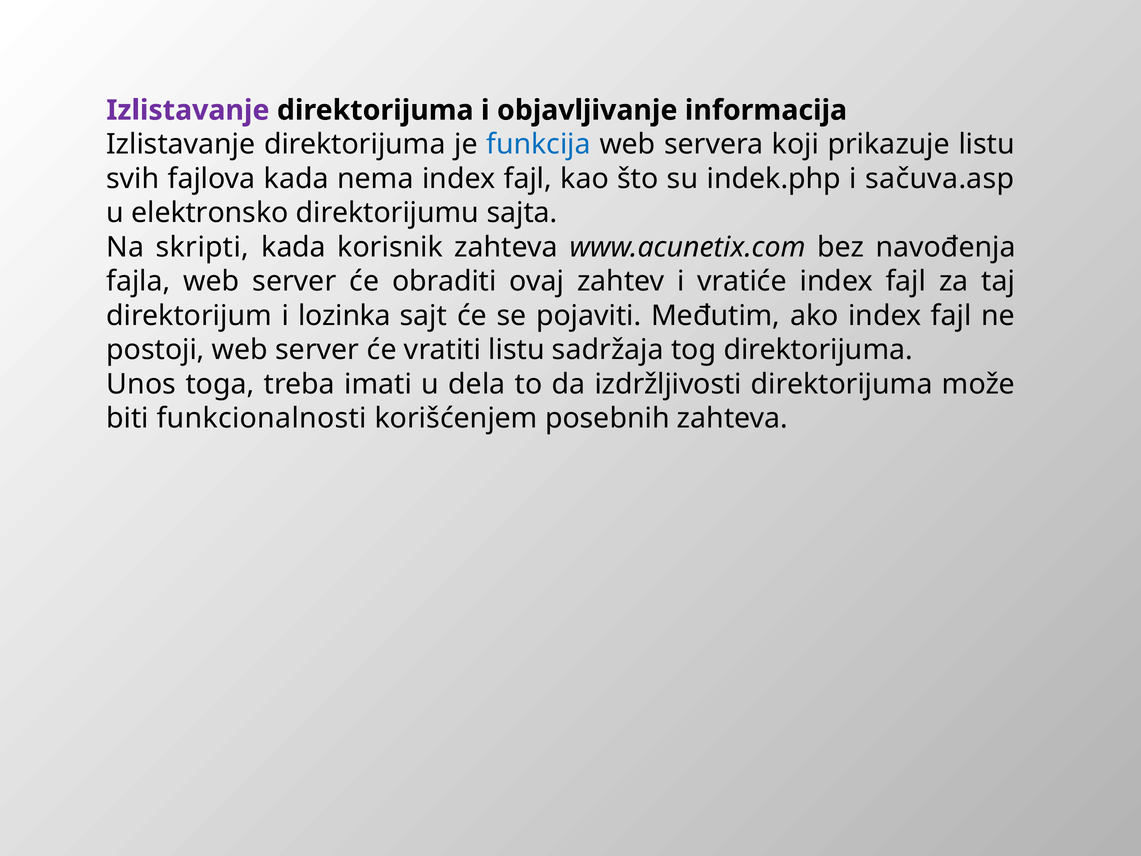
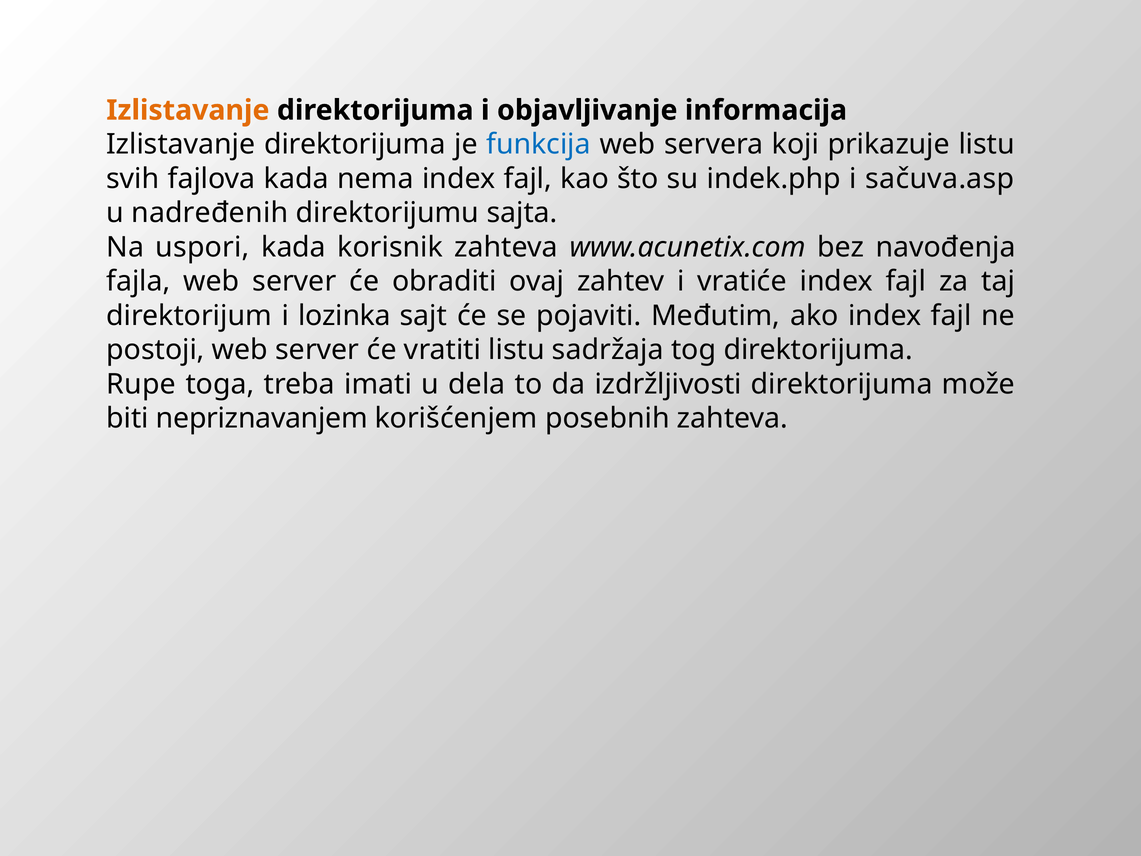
Izlistavanje at (188, 110) colour: purple -> orange
elektronsko: elektronsko -> nadređenih
skripti: skripti -> uspori
Unos: Unos -> Rupe
funkcionalnosti: funkcionalnosti -> nepriznavanjem
